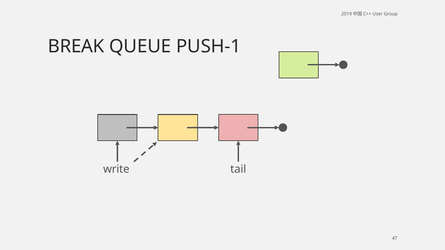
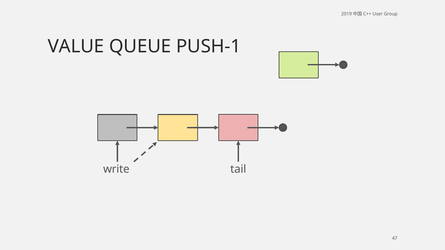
BREAK: BREAK -> VALUE
